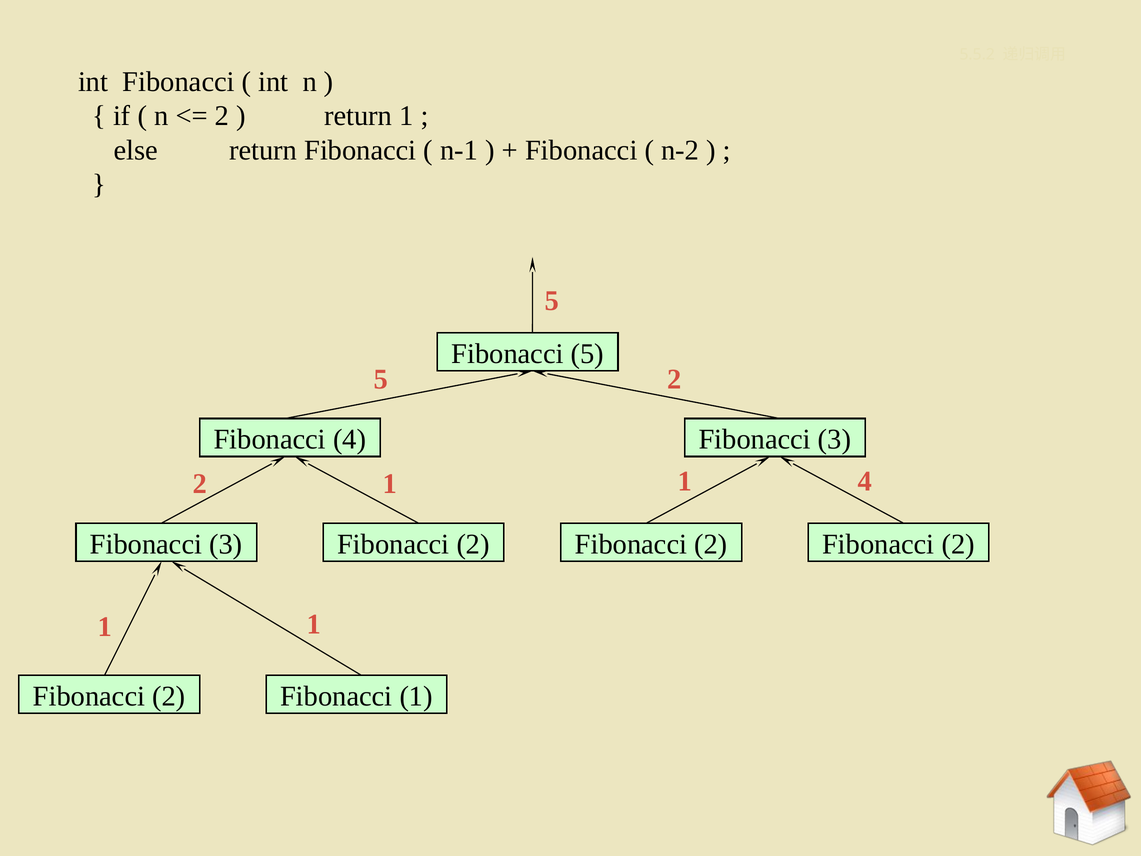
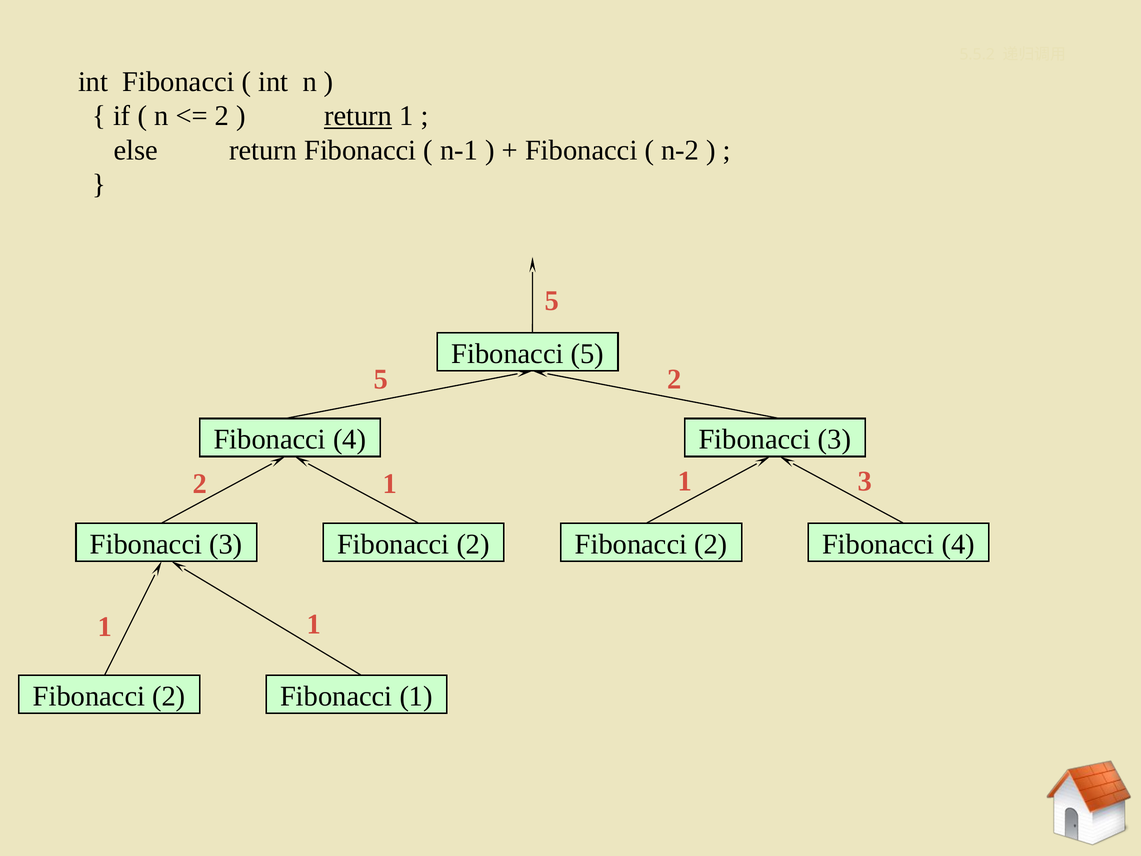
return at (358, 116) underline: none -> present
1 4: 4 -> 3
2 at (958, 544): 2 -> 4
